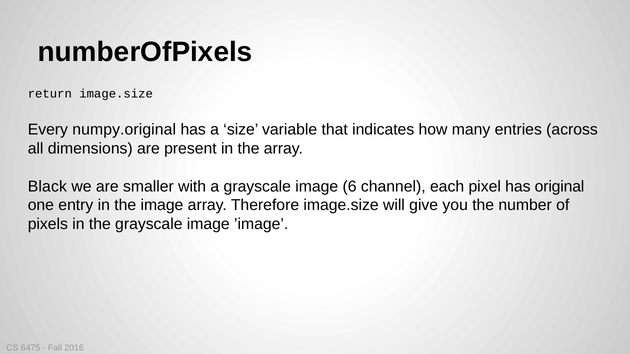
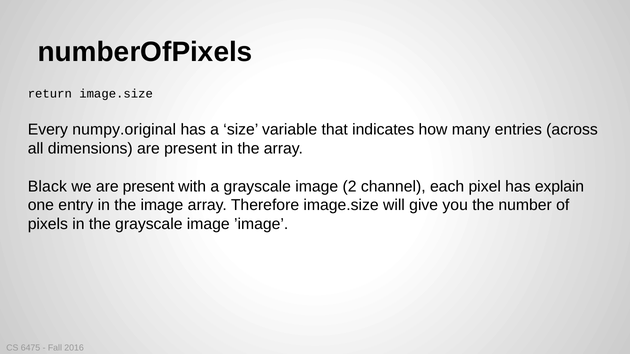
we are smaller: smaller -> present
6: 6 -> 2
original: original -> explain
